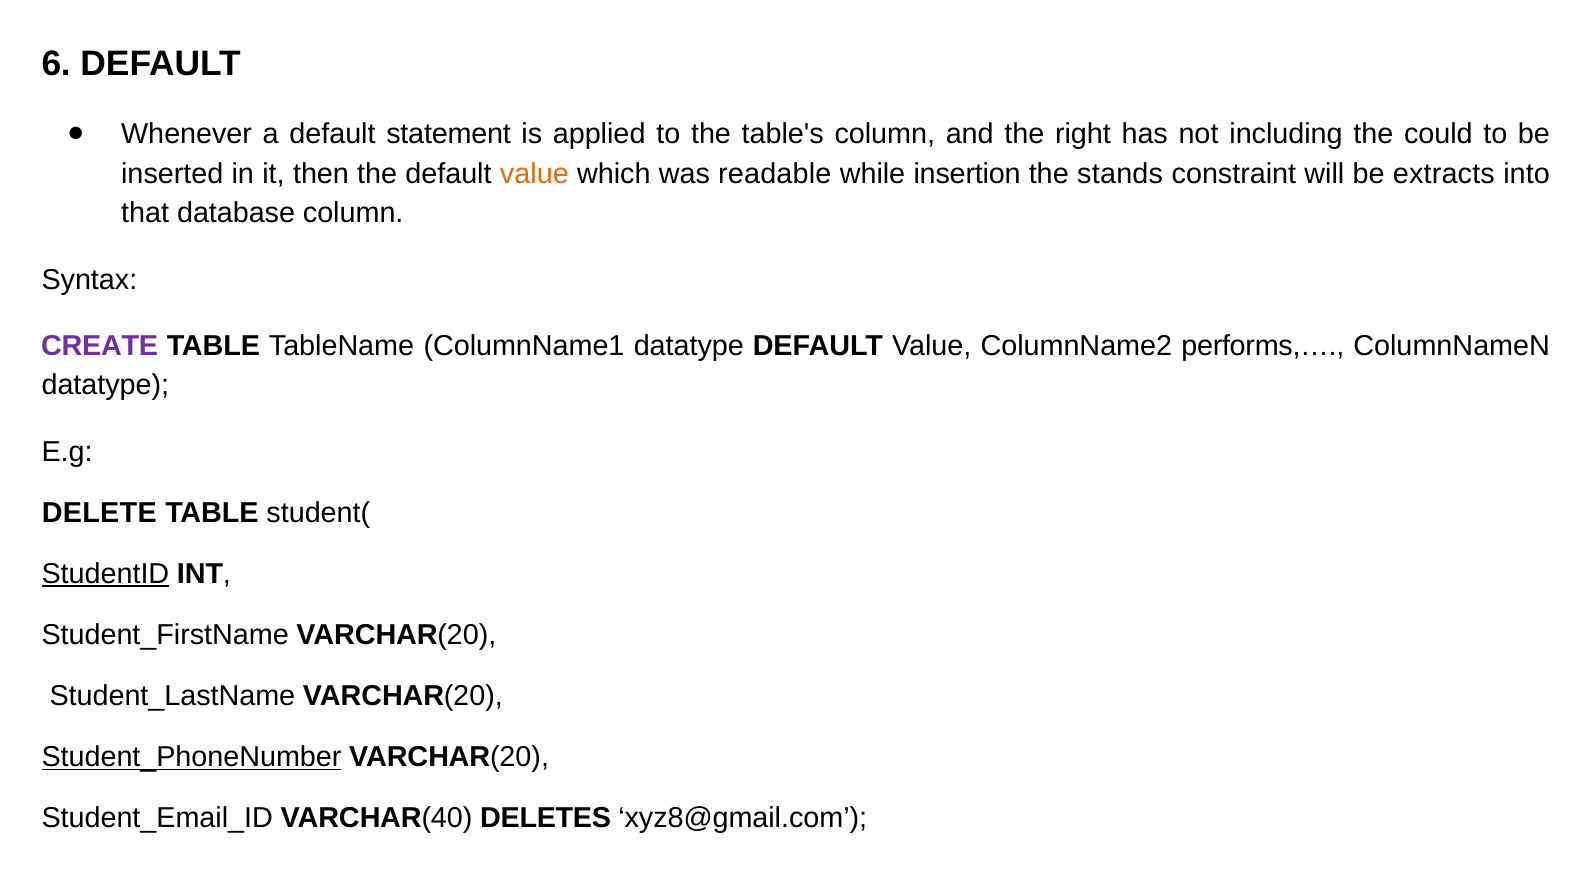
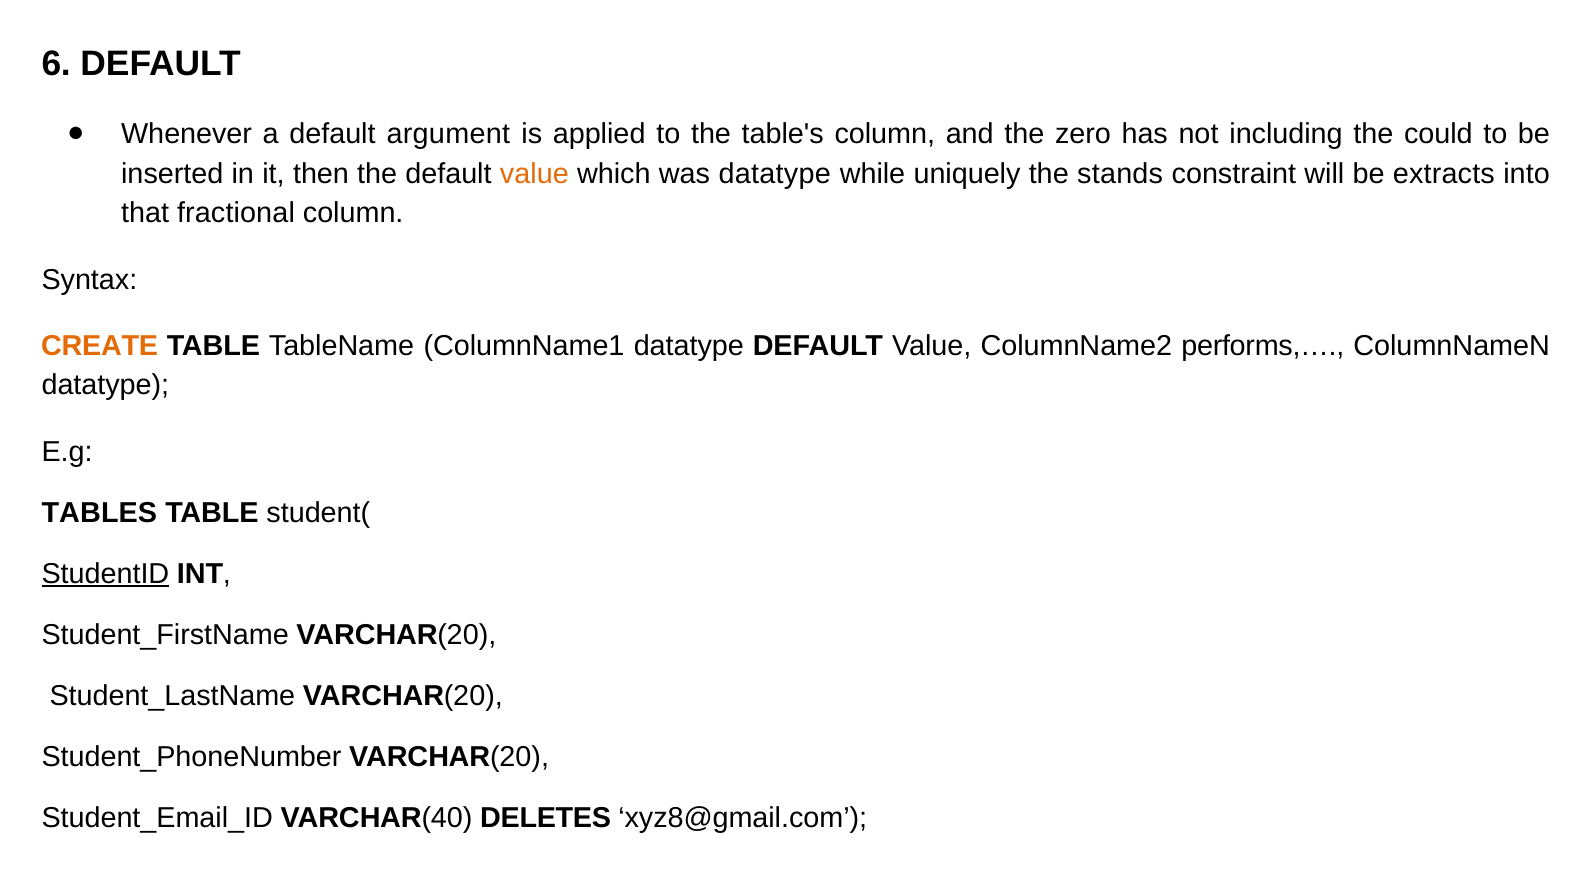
statement: statement -> argument
right: right -> zero
was readable: readable -> datatype
insertion: insertion -> uniquely
database: database -> fractional
CREATE colour: purple -> orange
DELETE: DELETE -> TABLES
Student_PhoneNumber underline: present -> none
